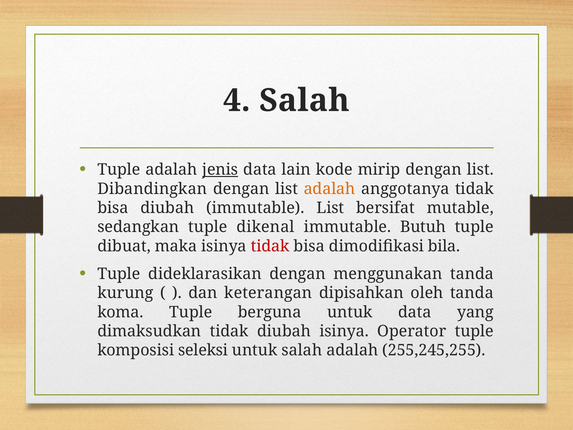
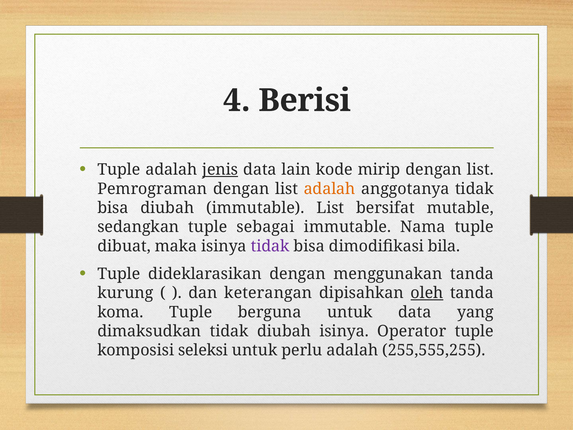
4 Salah: Salah -> Berisi
Dibandingkan: Dibandingkan -> Pemrograman
dikenal: dikenal -> sebagai
Butuh: Butuh -> Nama
tidak at (270, 246) colour: red -> purple
oleh underline: none -> present
untuk salah: salah -> perlu
255,245,255: 255,245,255 -> 255,555,255
